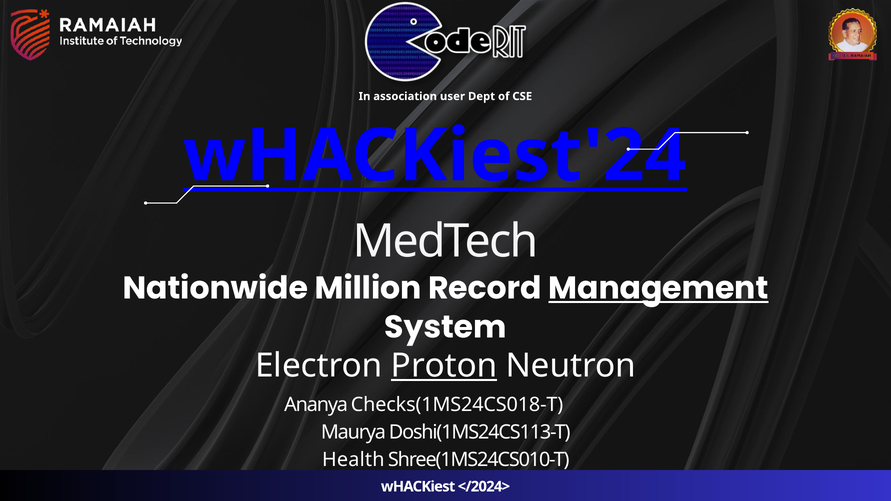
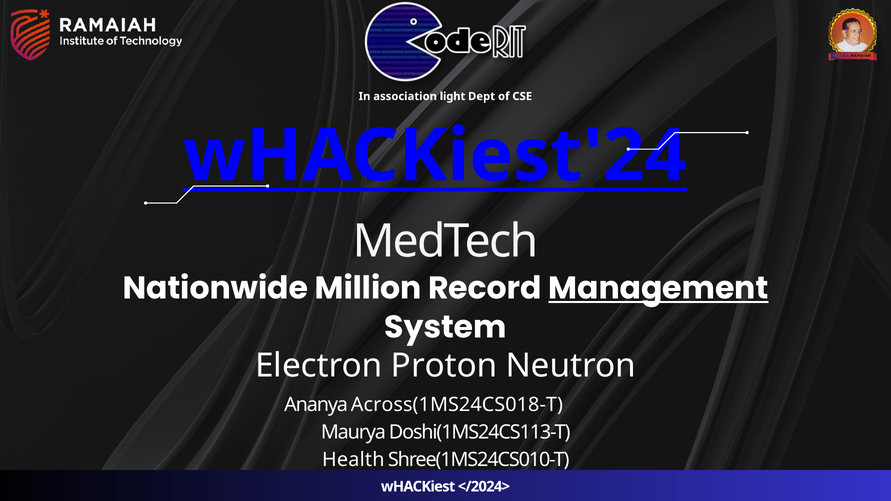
user: user -> light
Proton underline: present -> none
Checks(1MS24CS018-T: Checks(1MS24CS018-T -> Across(1MS24CS018-T
